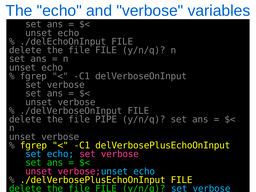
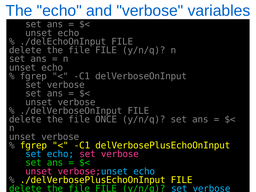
PIPE: PIPE -> ONCE
